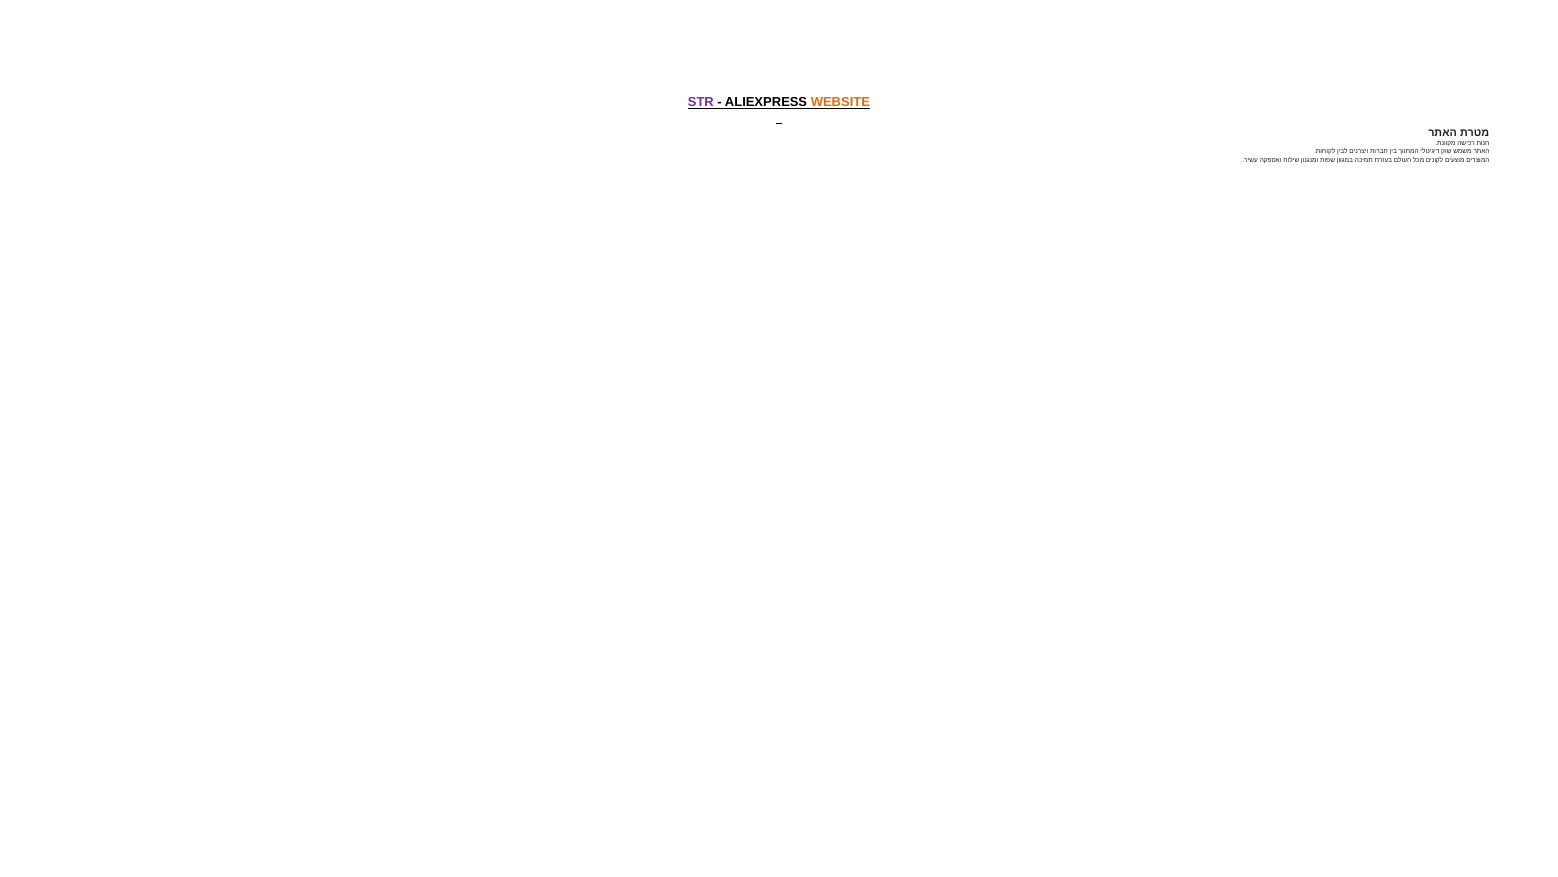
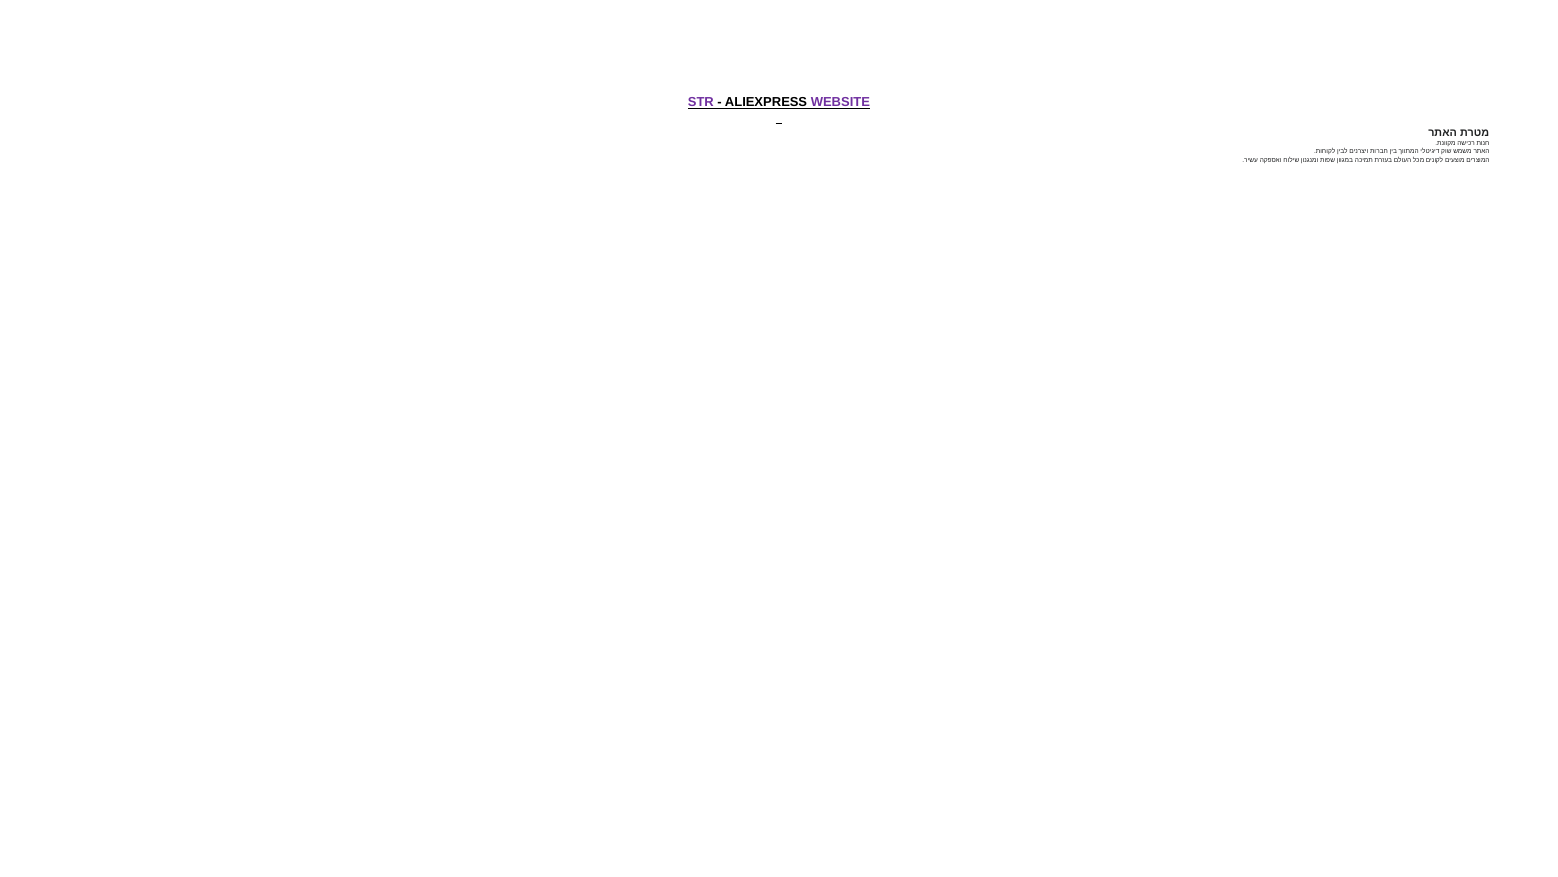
WEBSITE colour: orange -> purple
